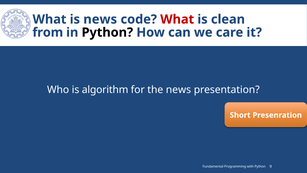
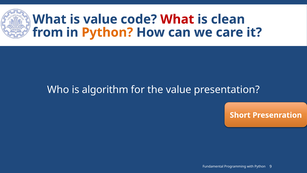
is news: news -> value
Python at (107, 32) colour: black -> orange
the news: news -> value
